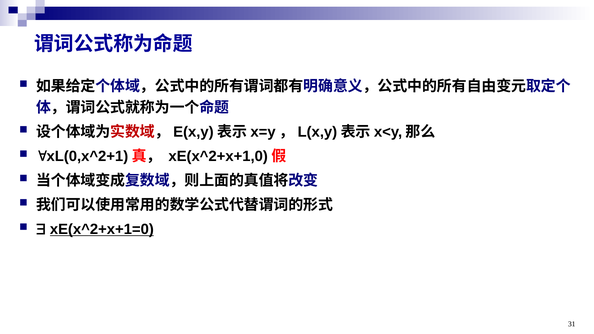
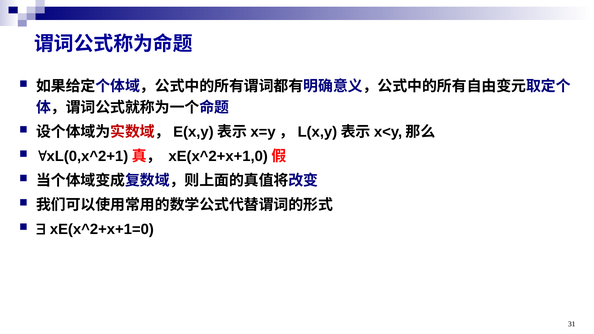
xE(x^2+x+1=0 underline: present -> none
